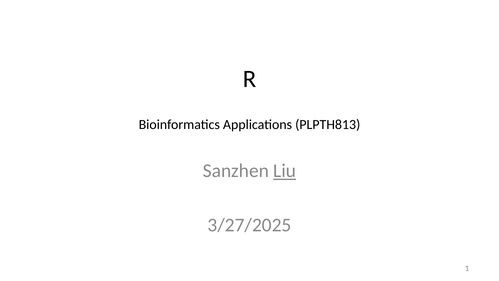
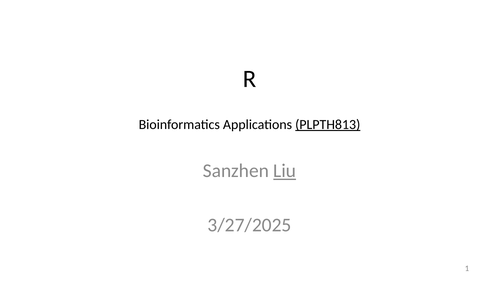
PLPTH813 underline: none -> present
